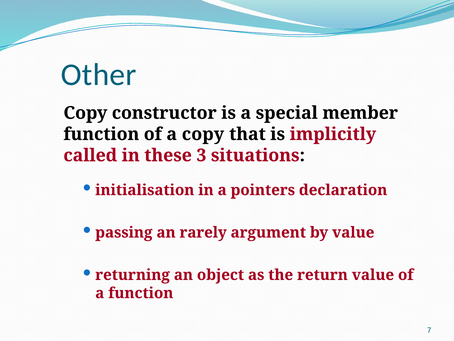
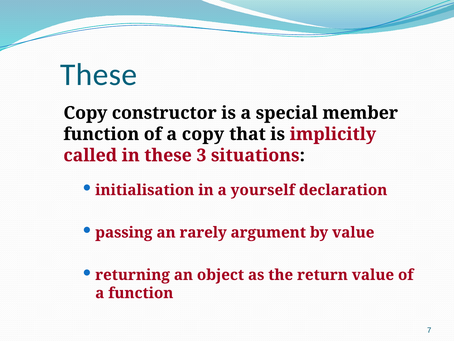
Other at (99, 74): Other -> These
pointers: pointers -> yourself
